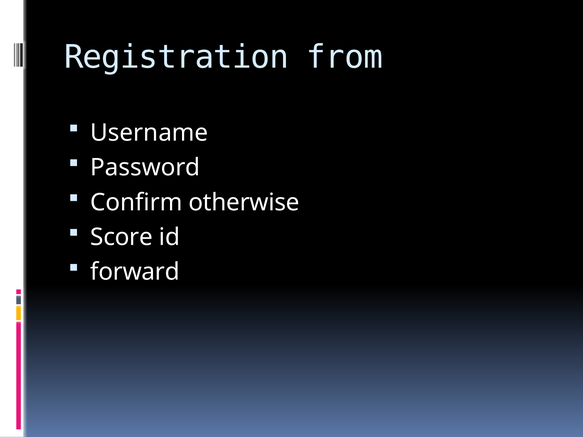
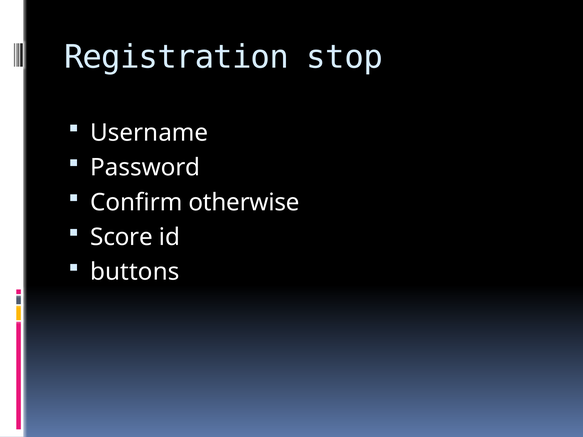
from: from -> stop
forward: forward -> buttons
